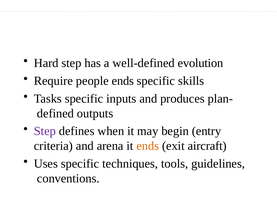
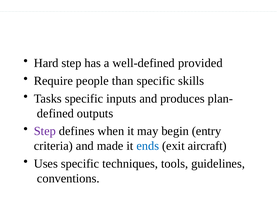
evolution: evolution -> provided
people ends: ends -> than
arena: arena -> made
ends at (148, 146) colour: orange -> blue
